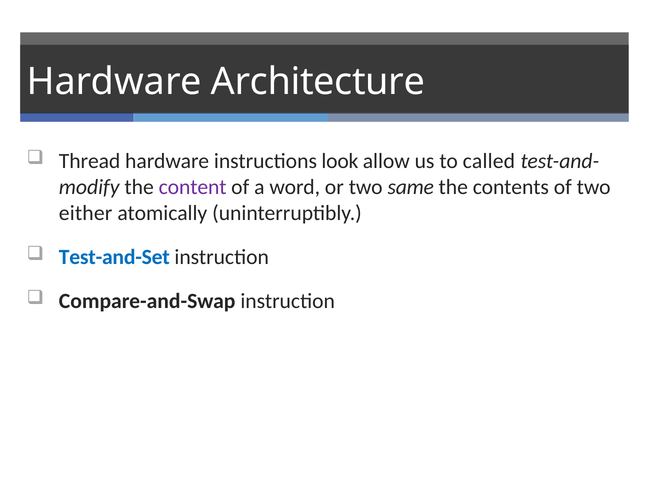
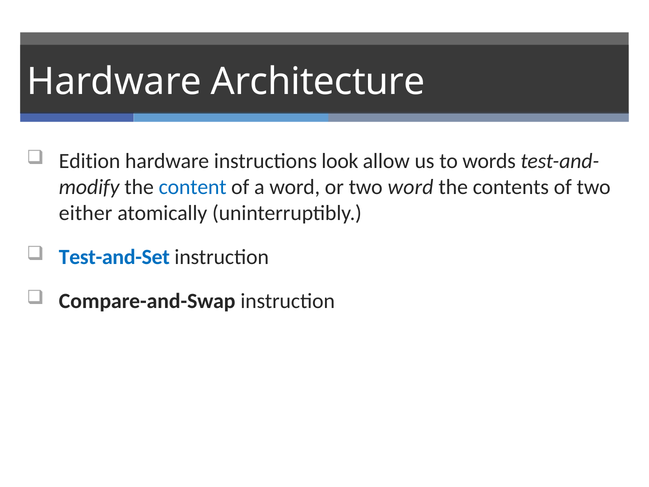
Thread: Thread -> Edition
called: called -> words
content colour: purple -> blue
two same: same -> word
